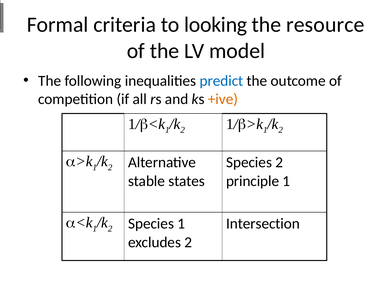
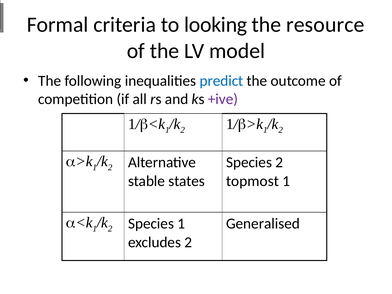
+ive colour: orange -> purple
principle: principle -> topmost
Intersection: Intersection -> Generalised
